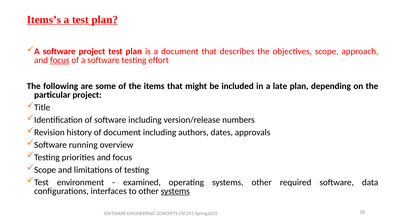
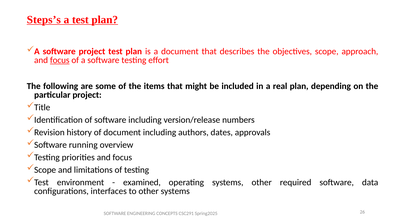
Items’s: Items’s -> Steps’s
late: late -> real
systems at (175, 191) underline: present -> none
